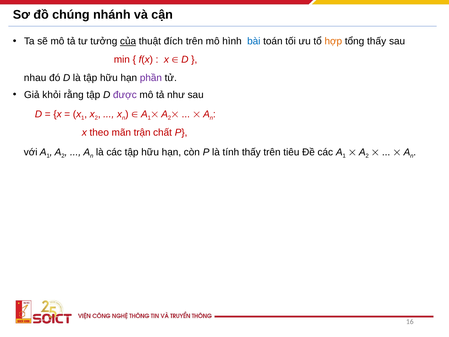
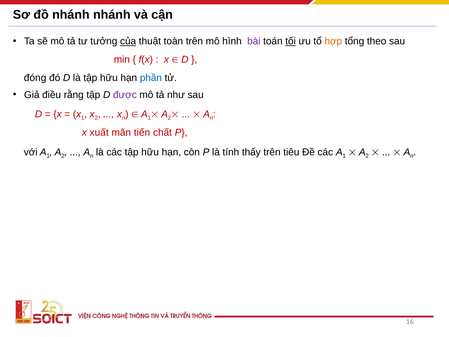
đồ chúng: chúng -> nhánh
đích: đích -> toàn
bài colour: blue -> purple
tối underline: none -> present
tổng thấy: thấy -> theo
nhau: nhau -> đóng
phần colour: purple -> blue
khỏi: khỏi -> điều
theo: theo -> xuất
trận: trận -> tiến
